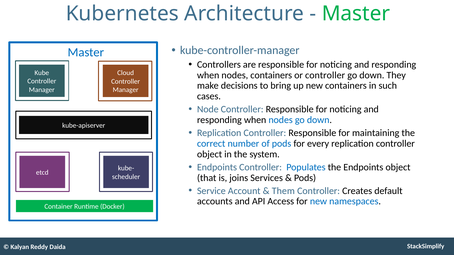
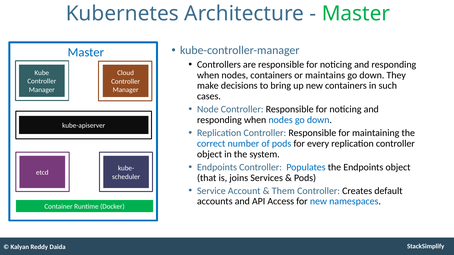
or controller: controller -> maintains
